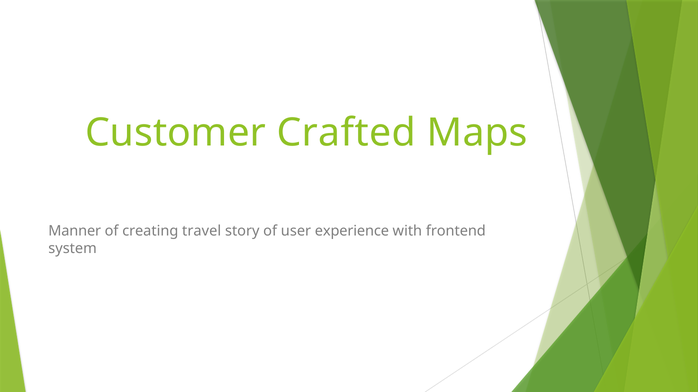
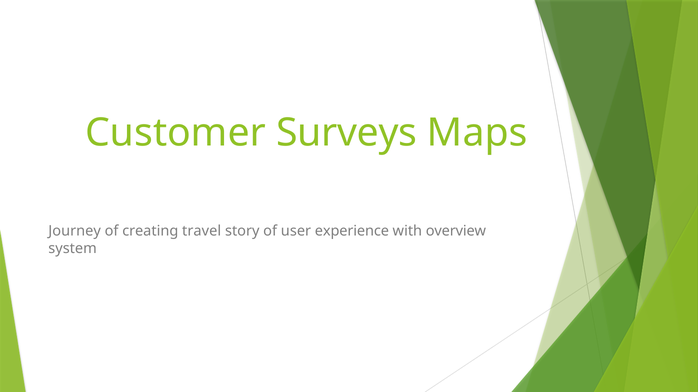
Crafted: Crafted -> Surveys
Manner: Manner -> Journey
frontend: frontend -> overview
